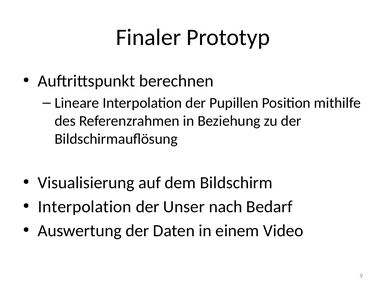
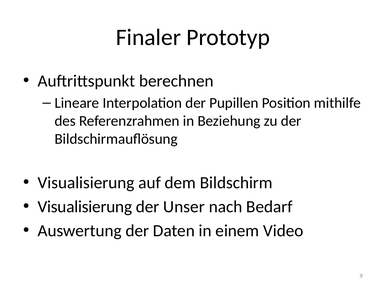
Interpolation at (85, 207): Interpolation -> Visualisierung
